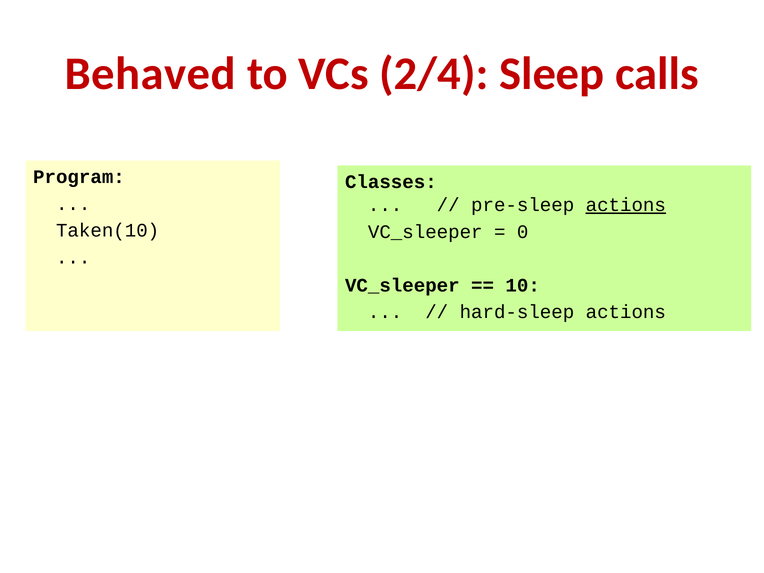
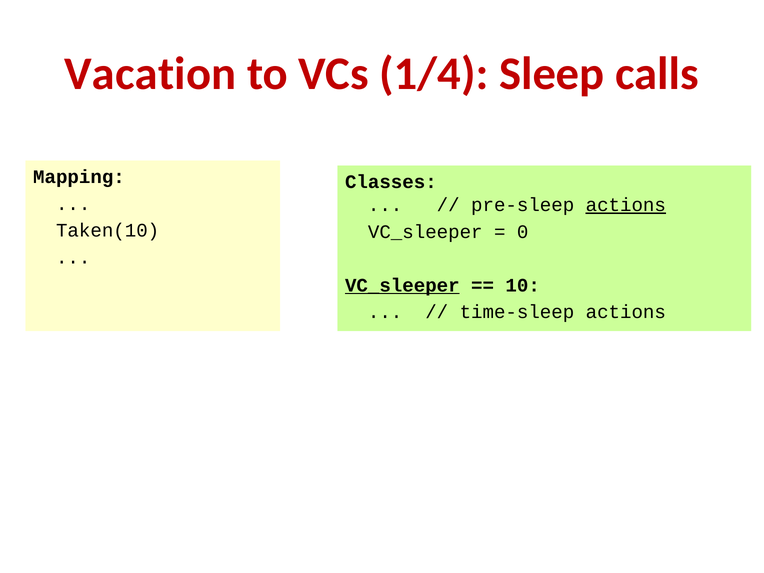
Behaved: Behaved -> Vacation
2/4: 2/4 -> 1/4
Program: Program -> Mapping
VC_sleeper at (402, 285) underline: none -> present
hard-sleep: hard-sleep -> time-sleep
